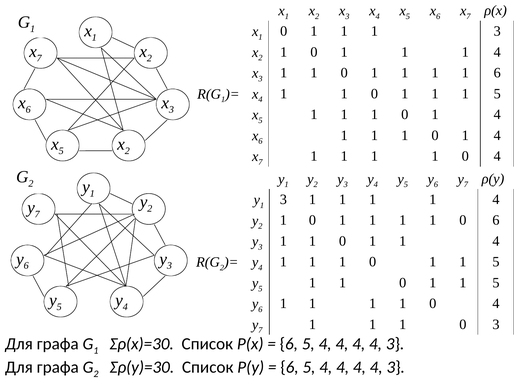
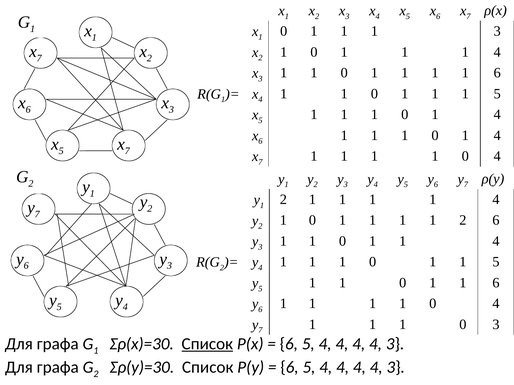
2 at (127, 151): 2 -> 7
3 at (283, 200): 3 -> 2
0 at (463, 221): 0 -> 2
5 at (496, 283): 5 -> 6
Список at (207, 344) underline: none -> present
